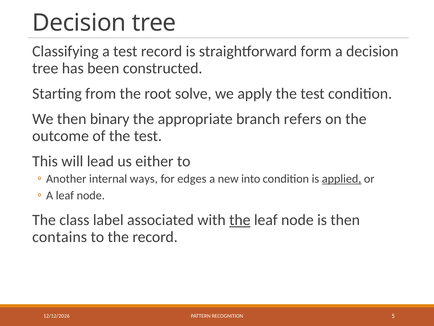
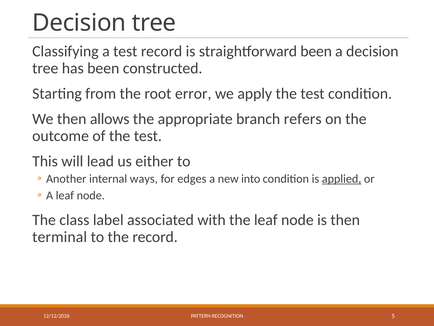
straightforward form: form -> been
solve: solve -> error
binary: binary -> allows
the at (240, 220) underline: present -> none
contains: contains -> terminal
